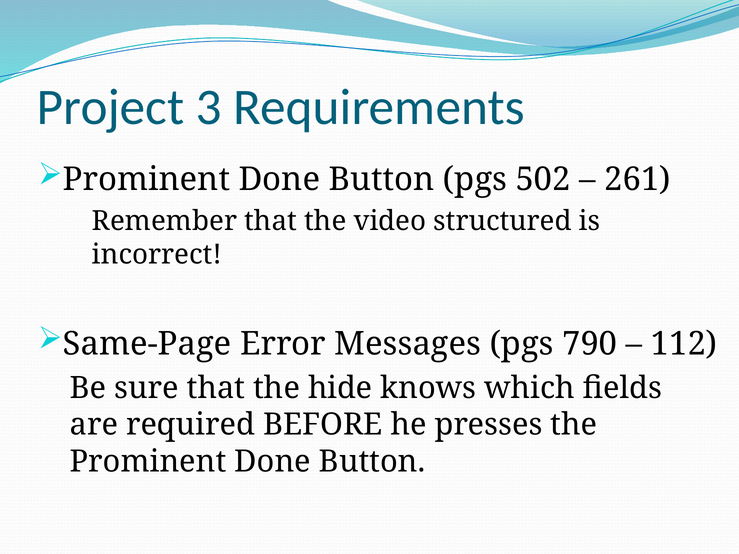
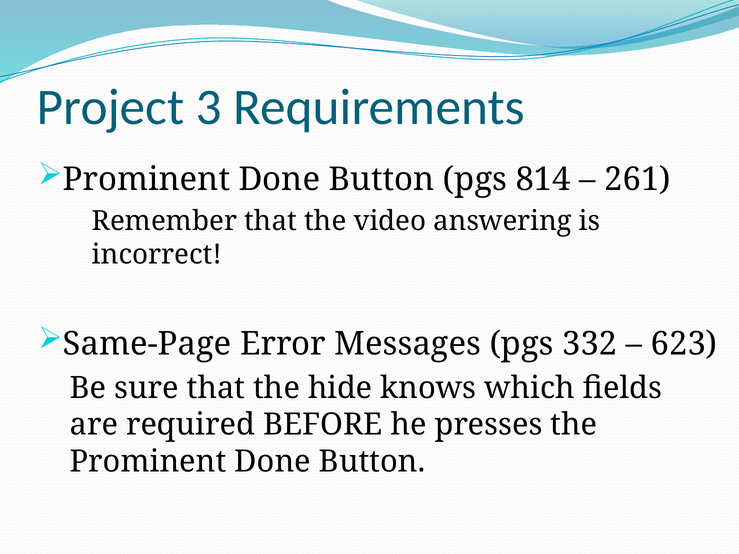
502: 502 -> 814
structured: structured -> answering
790: 790 -> 332
112: 112 -> 623
